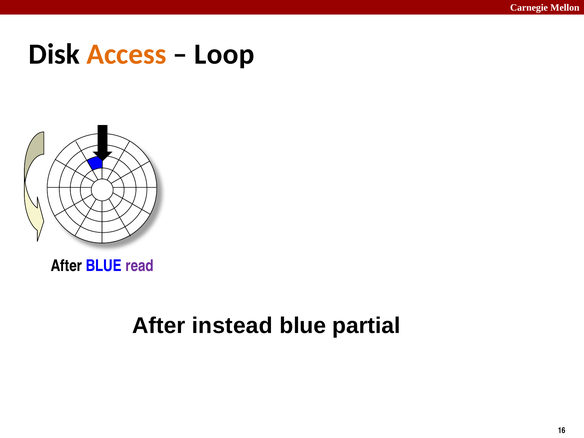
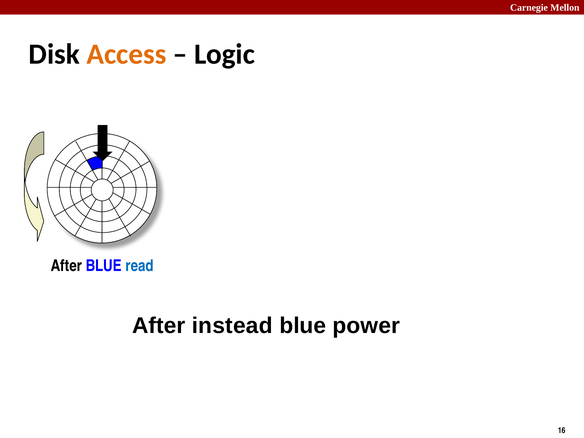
Loop: Loop -> Logic
read colour: purple -> blue
partial: partial -> power
